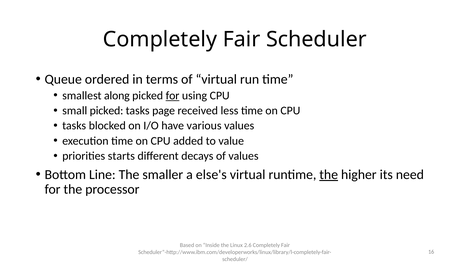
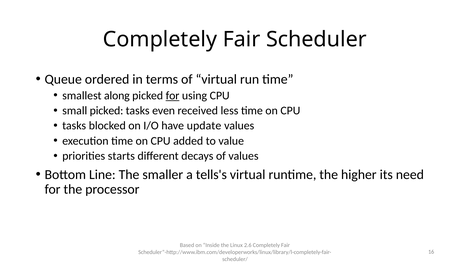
page: page -> even
various: various -> update
else's: else's -> tells's
the at (329, 175) underline: present -> none
